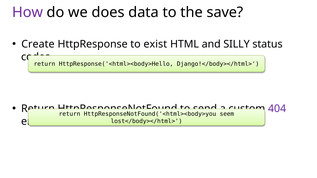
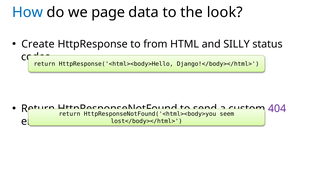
How colour: purple -> blue
does: does -> page
save: save -> look
exist: exist -> from
